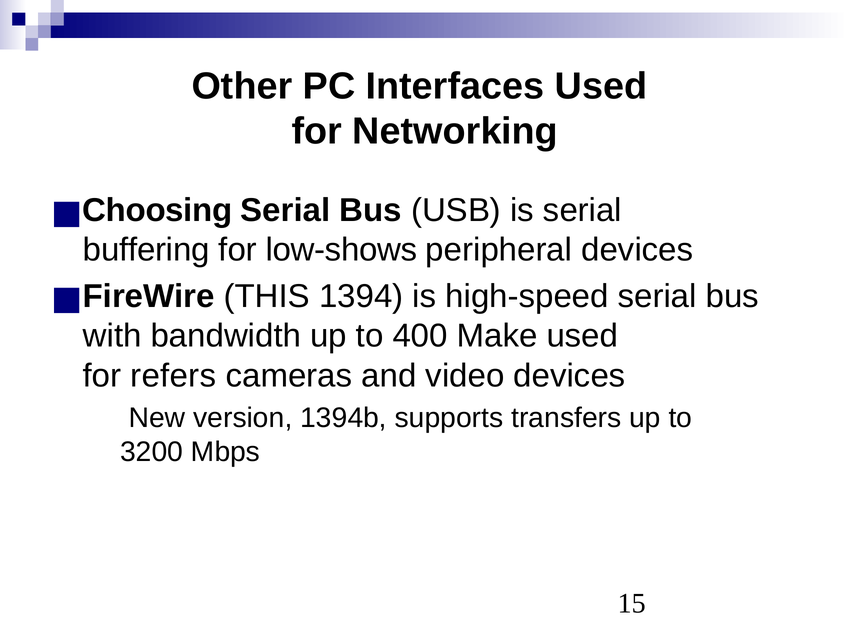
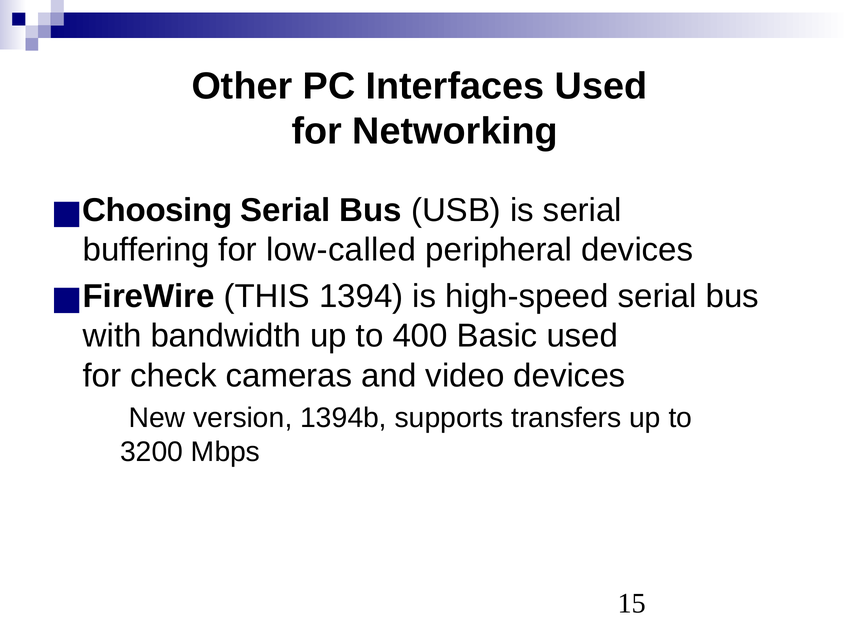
low-shows: low-shows -> low-called
Make: Make -> Basic
refers: refers -> check
